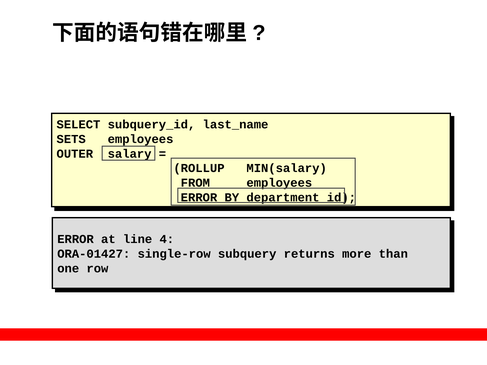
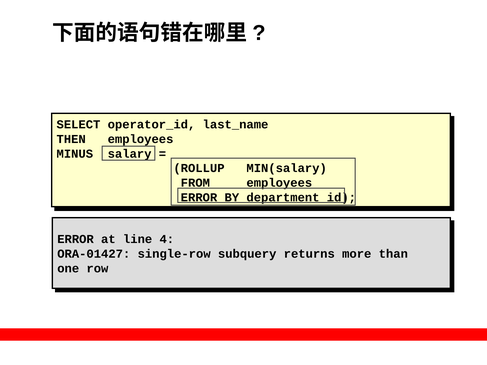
subquery_id: subquery_id -> operator_id
SETS: SETS -> THEN
OUTER: OUTER -> MINUS
